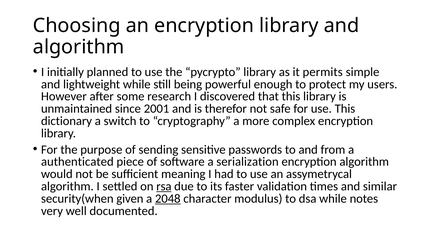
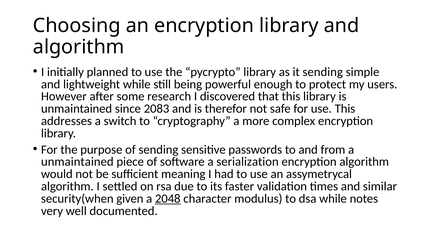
it permits: permits -> sending
2001: 2001 -> 2083
dictionary: dictionary -> addresses
authenticated at (77, 162): authenticated -> unmaintained
rsa underline: present -> none
